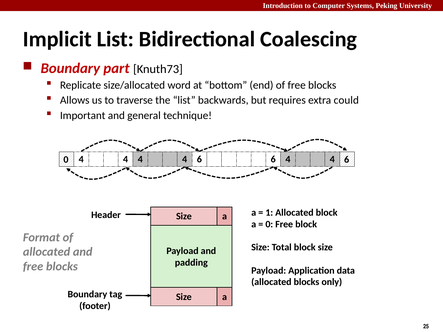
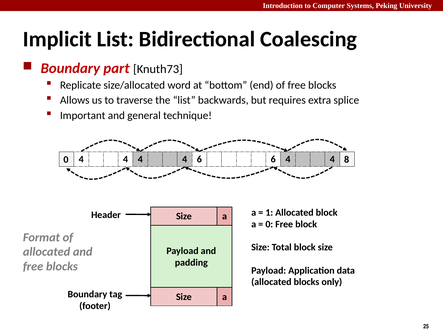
could: could -> splice
0 6: 6 -> 8
